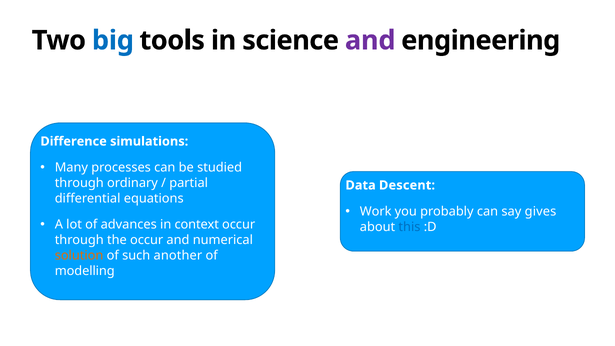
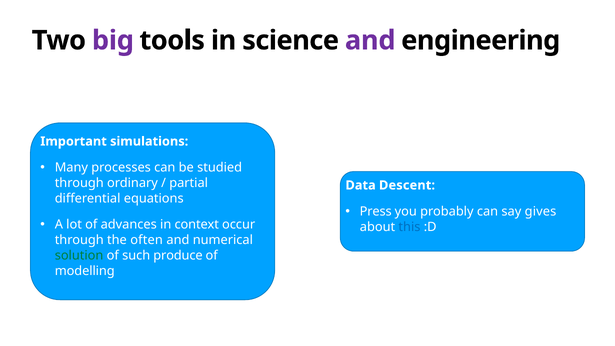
big colour: blue -> purple
Difference: Difference -> Important
Work: Work -> Press
the occur: occur -> often
solution colour: orange -> green
another: another -> produce
